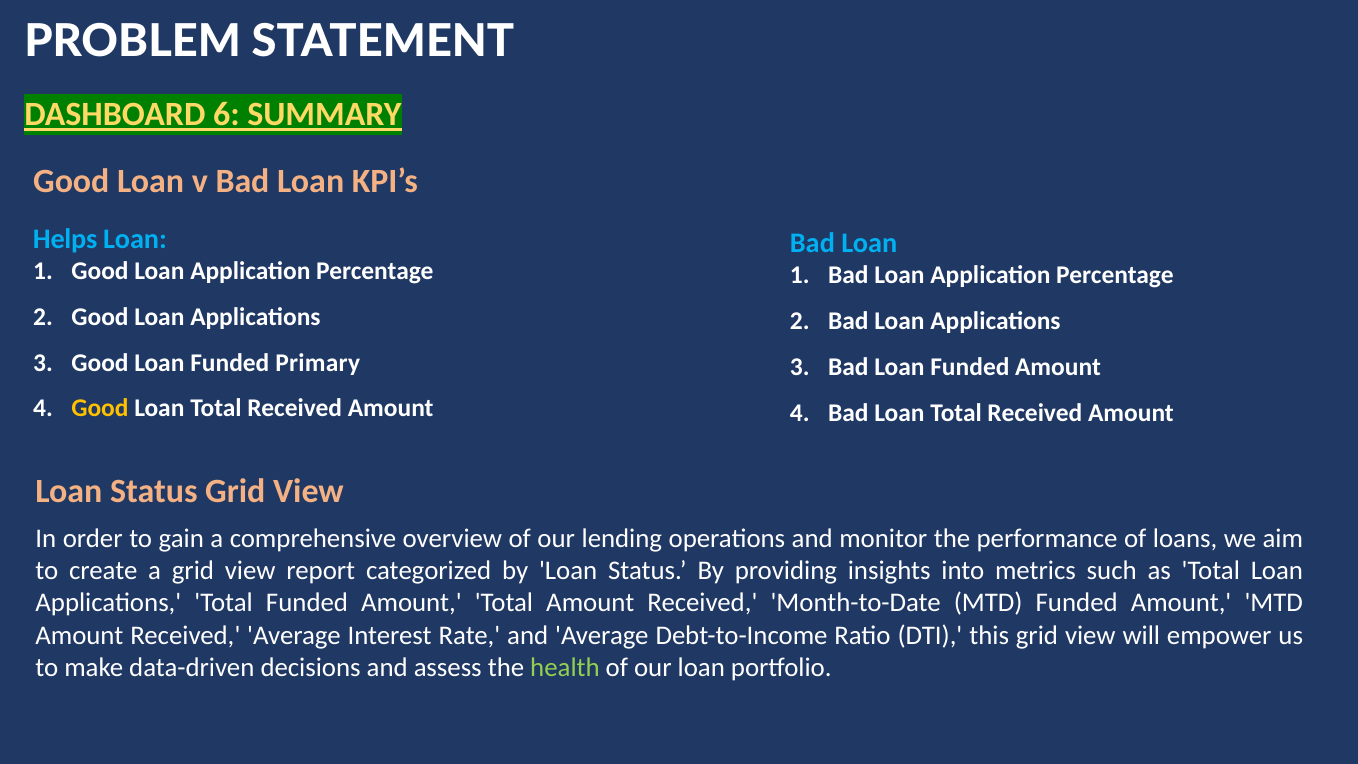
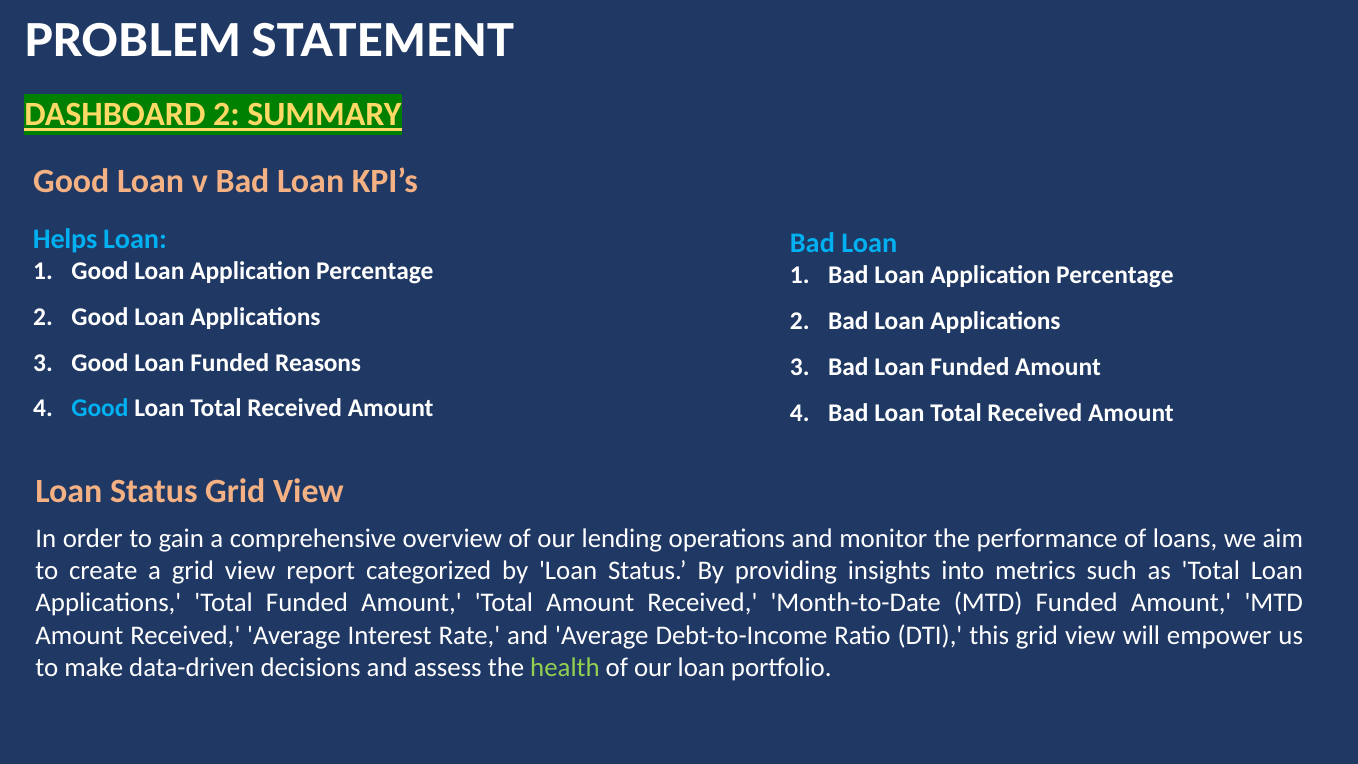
DASHBOARD 6: 6 -> 2
Primary: Primary -> Reasons
Good at (100, 408) colour: yellow -> light blue
